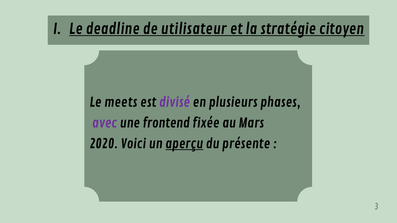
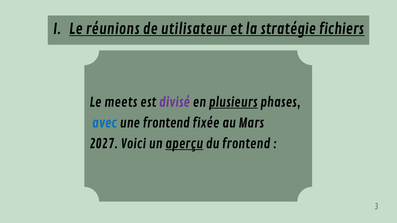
deadline: deadline -> réunions
citoyen: citoyen -> fichiers
plusieurs underline: none -> present
avec colour: purple -> blue
2020: 2020 -> 2027
du présente: présente -> frontend
